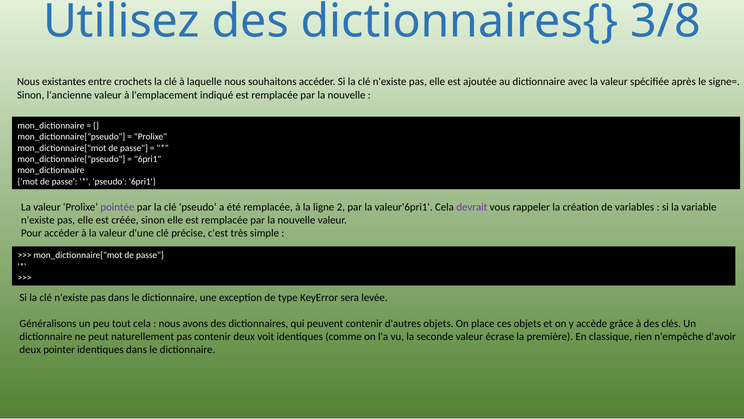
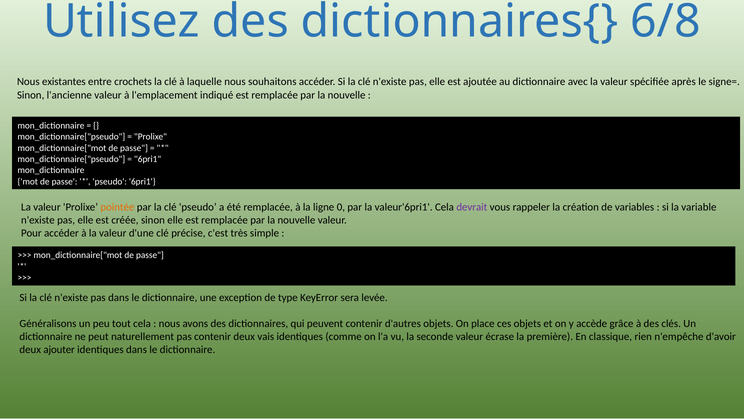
3/8: 3/8 -> 6/8
pointée colour: purple -> orange
2: 2 -> 0
voit: voit -> vais
pointer: pointer -> ajouter
